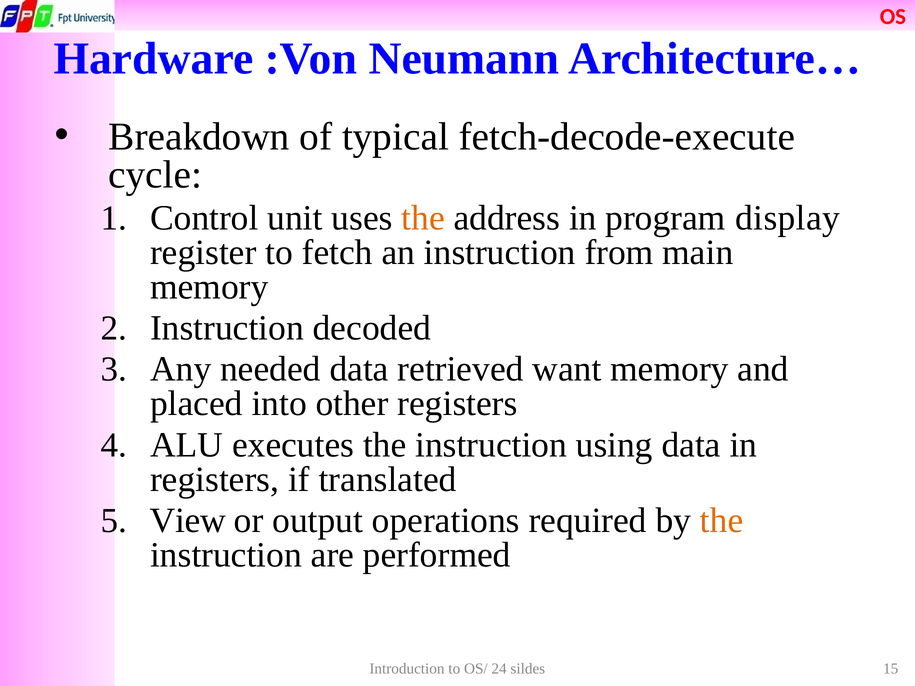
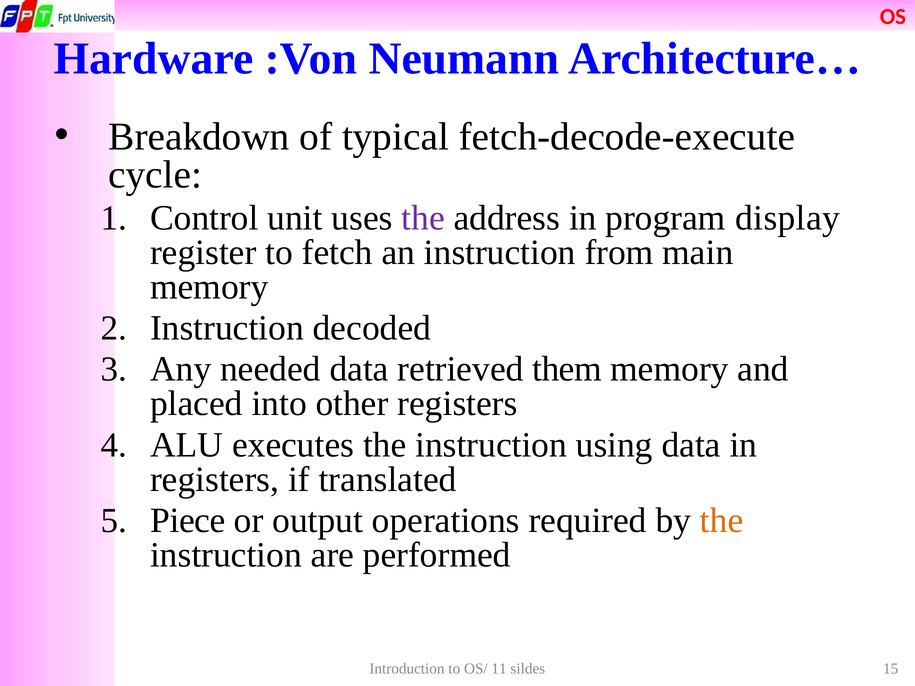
the at (423, 218) colour: orange -> purple
want: want -> them
View: View -> Piece
24: 24 -> 11
